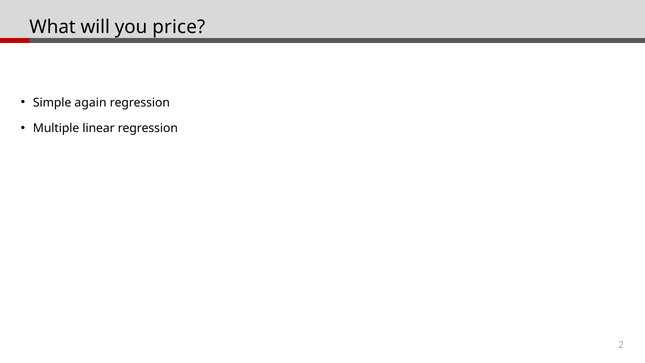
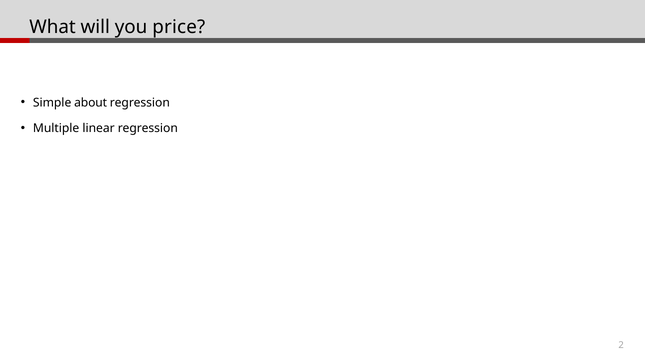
again: again -> about
